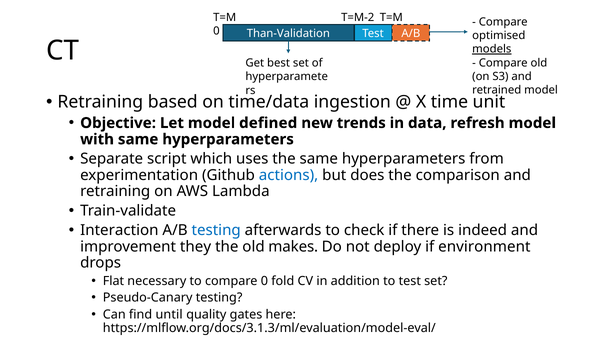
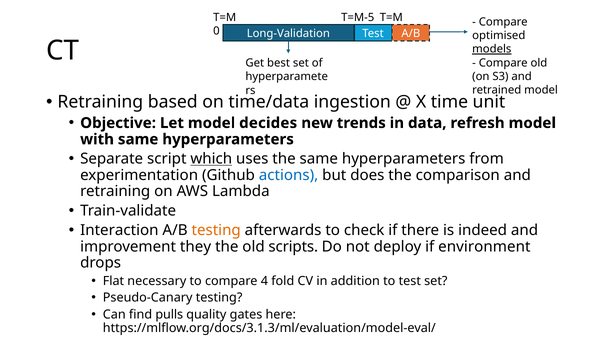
T=M-2: T=M-2 -> T=M-5
Than-Validation: Than-Validation -> Long-Validation
defined: defined -> decides
which underline: none -> present
testing at (216, 231) colour: blue -> orange
makes: makes -> scripts
compare 0: 0 -> 4
until: until -> pulls
